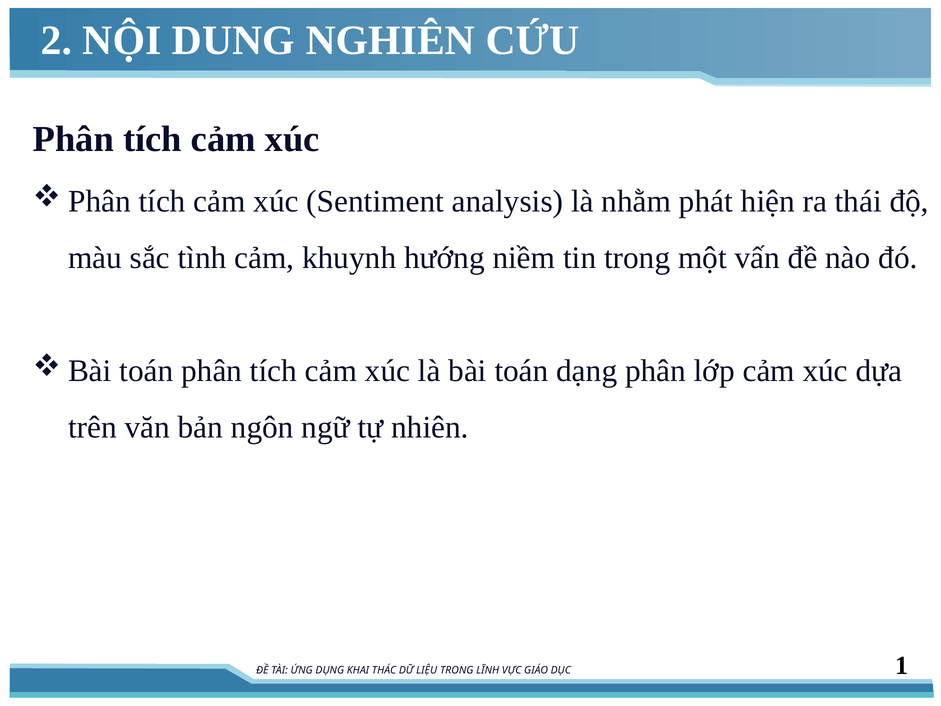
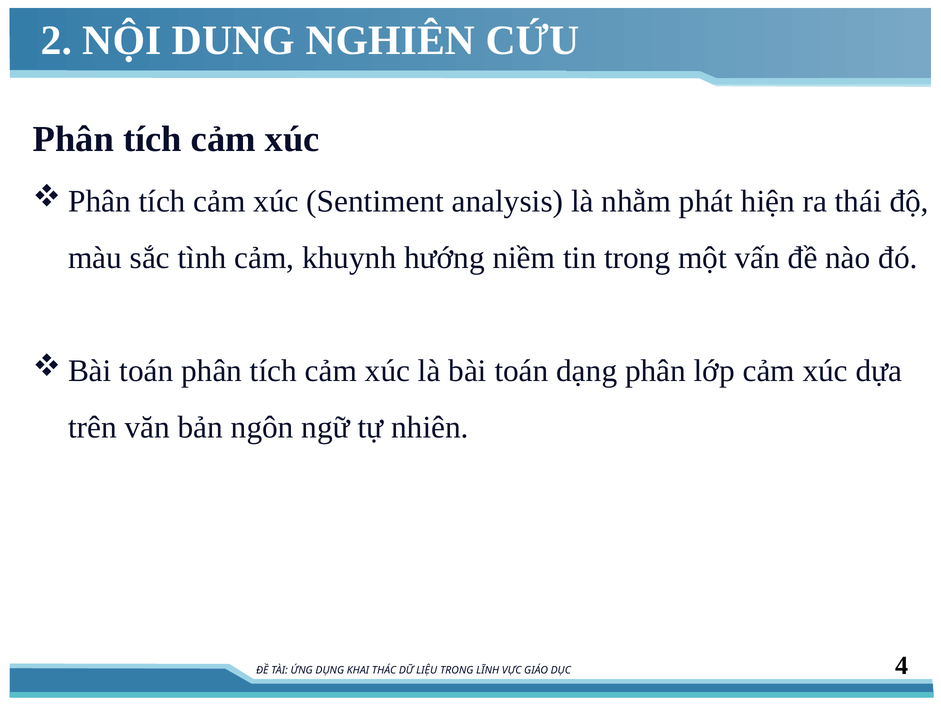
1: 1 -> 4
